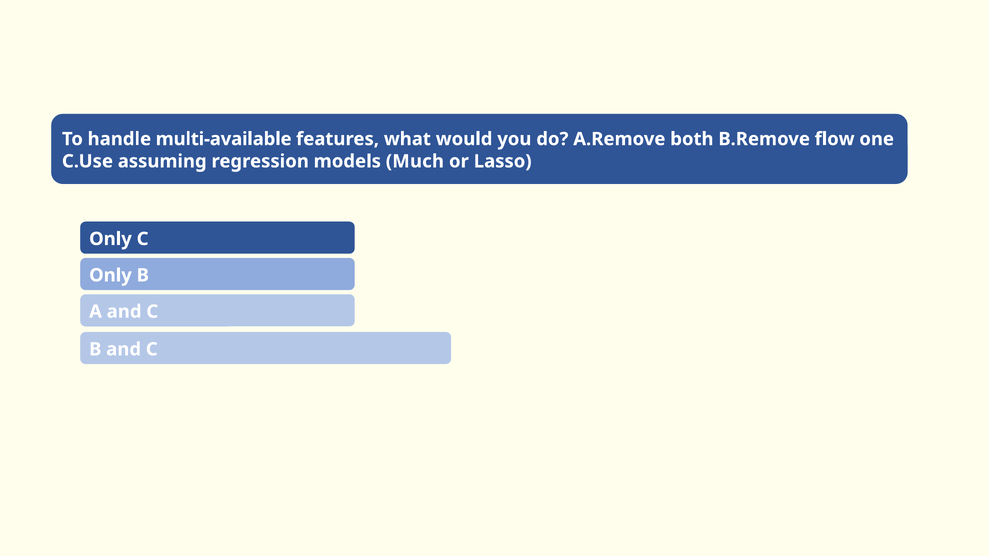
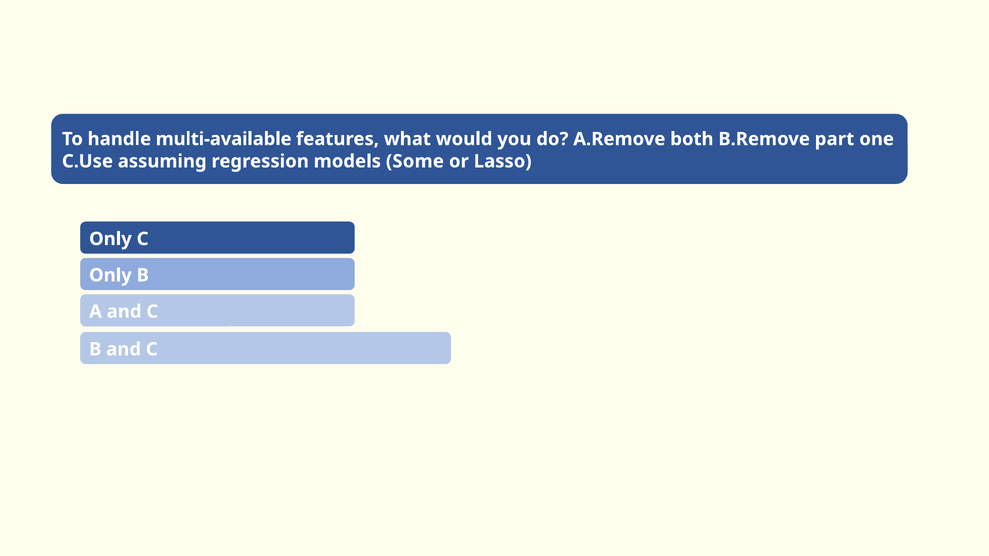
flow: flow -> part
Much: Much -> Some
